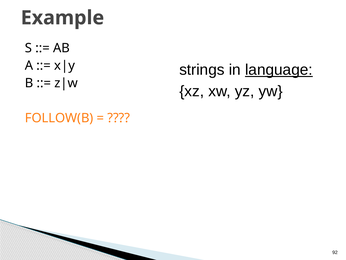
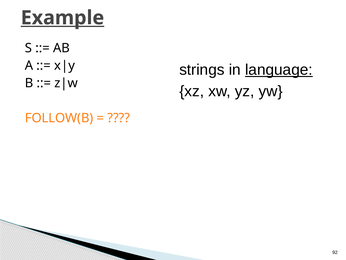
Example underline: none -> present
